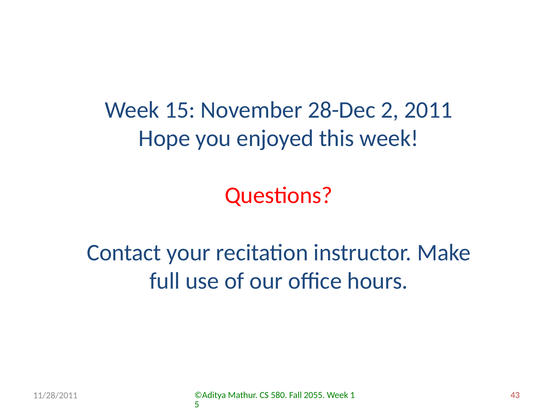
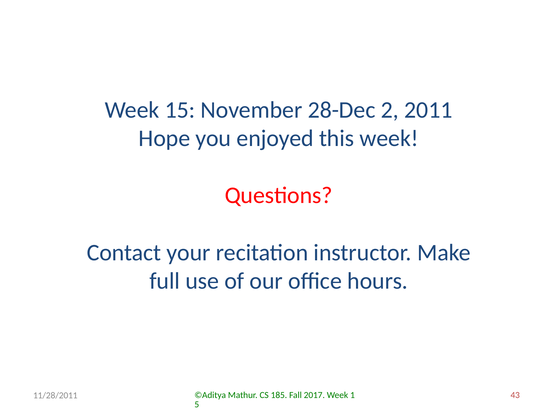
580: 580 -> 185
2055: 2055 -> 2017
